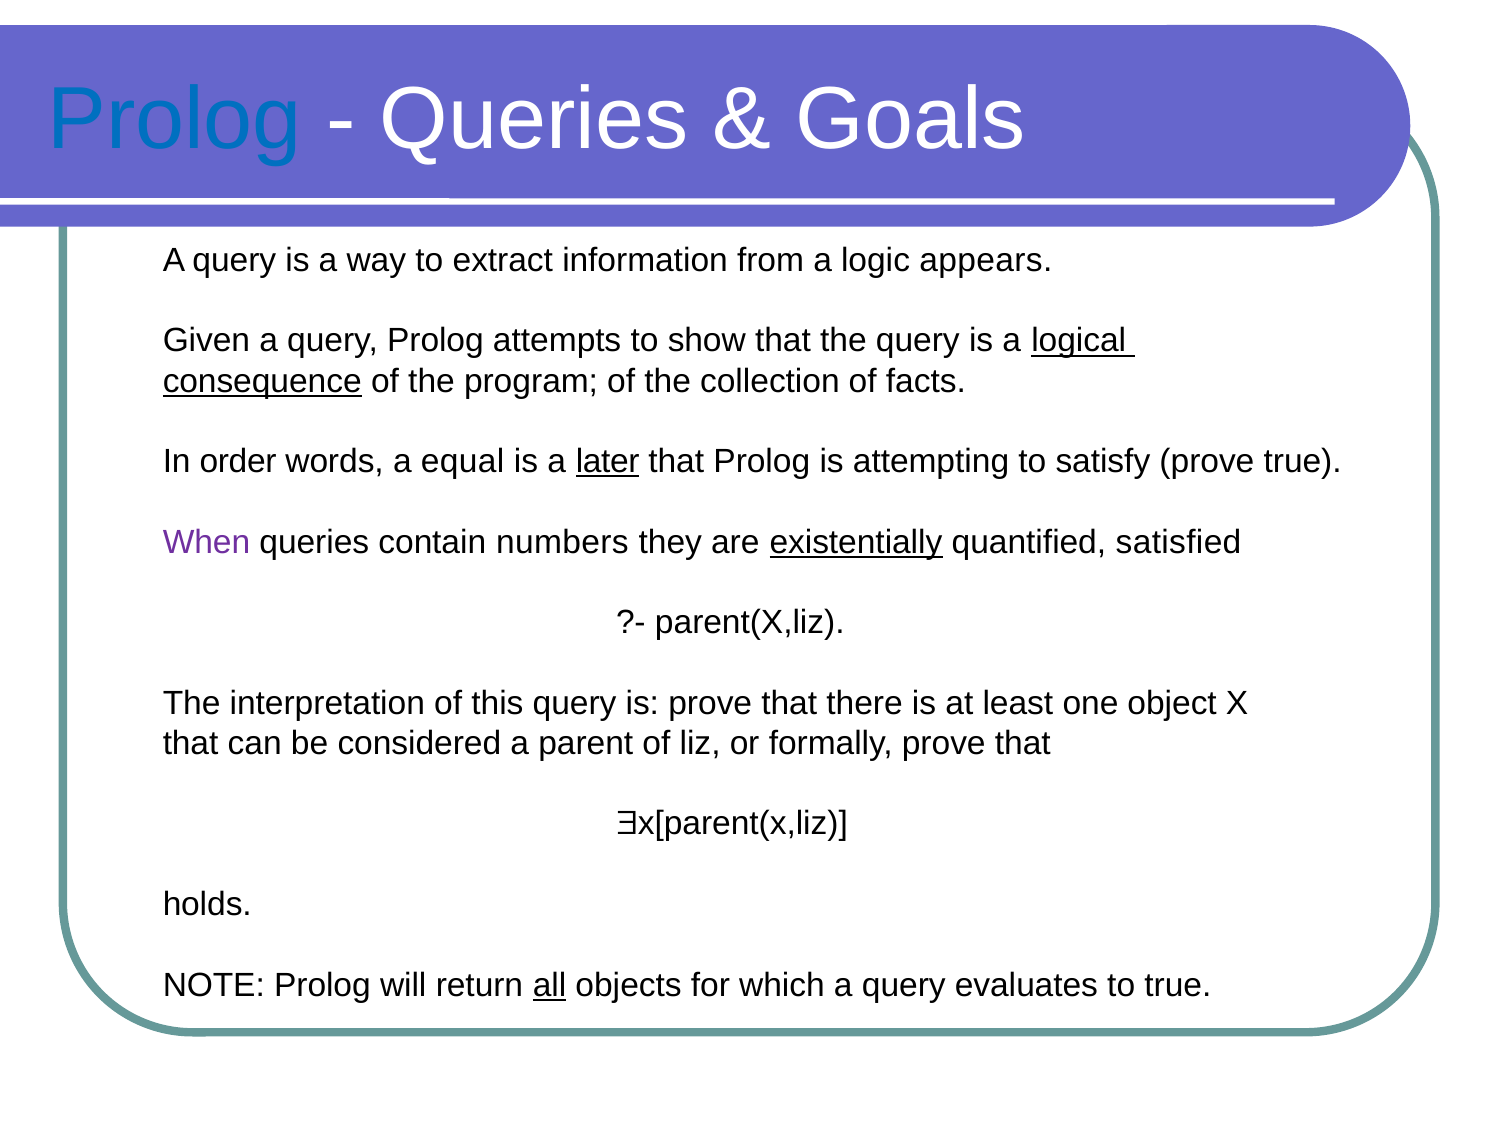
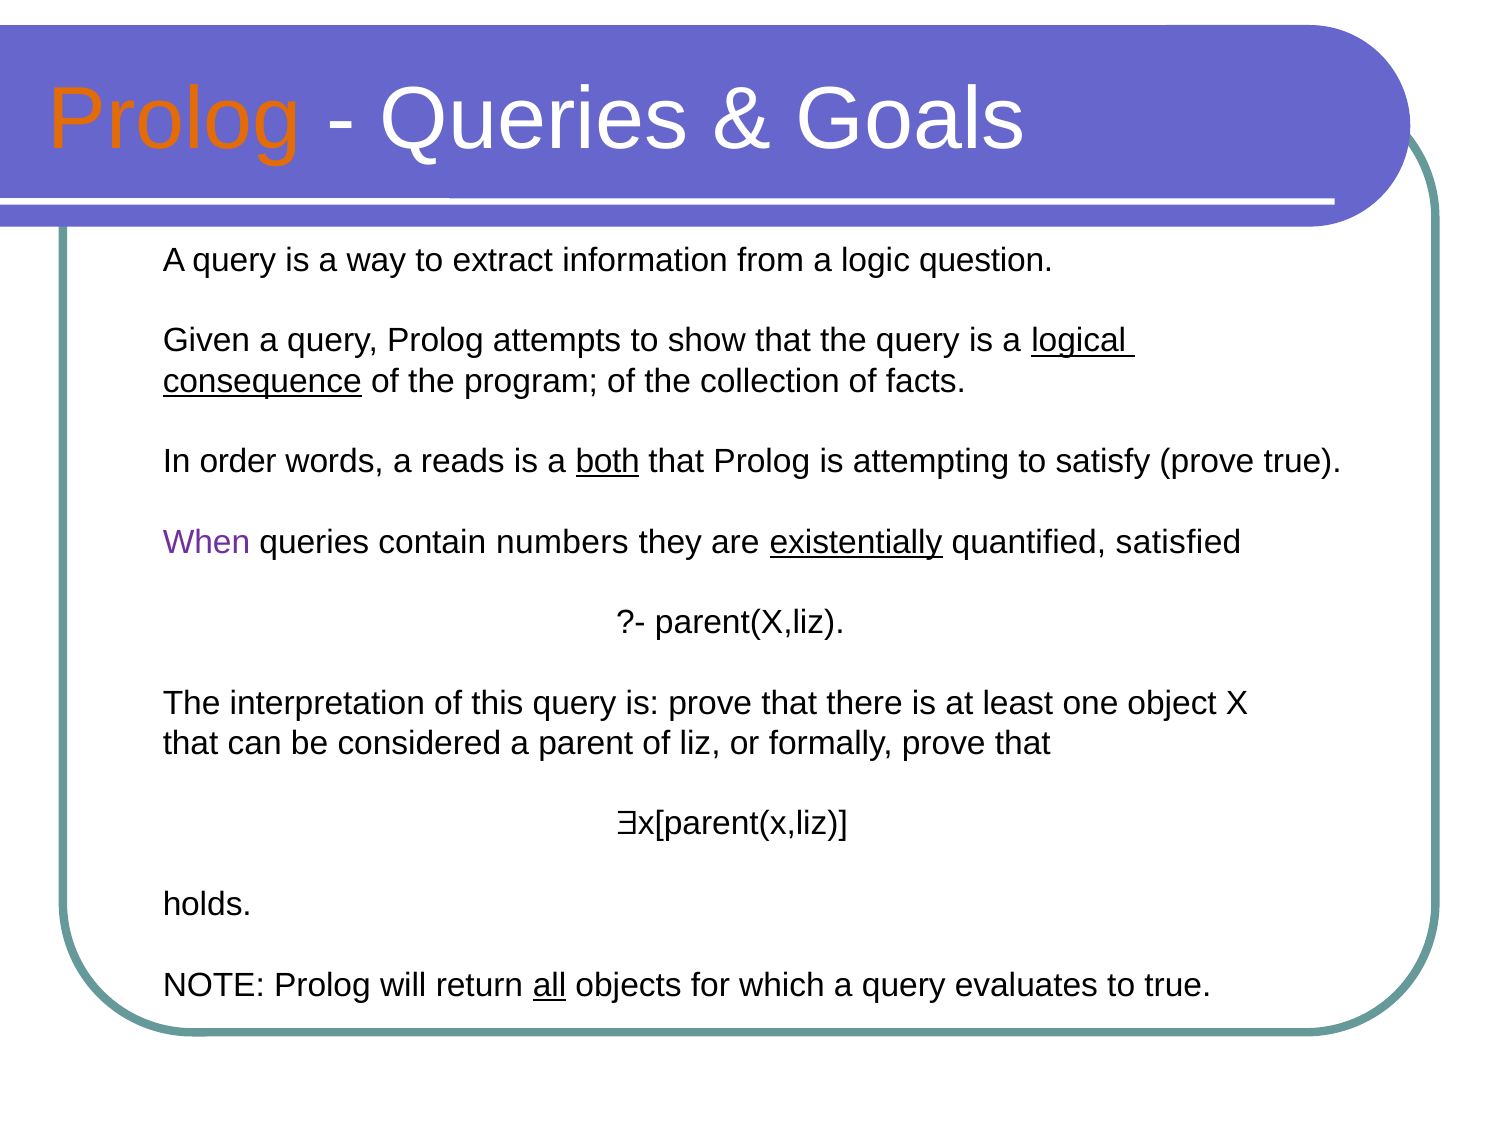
Prolog at (175, 119) colour: blue -> orange
appears: appears -> question
equal: equal -> reads
later: later -> both
